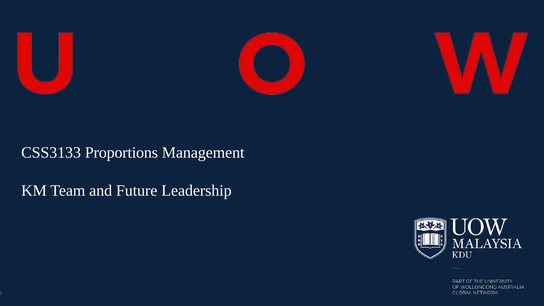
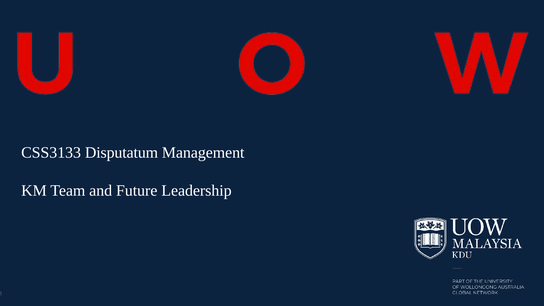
Proportions: Proportions -> Disputatum
